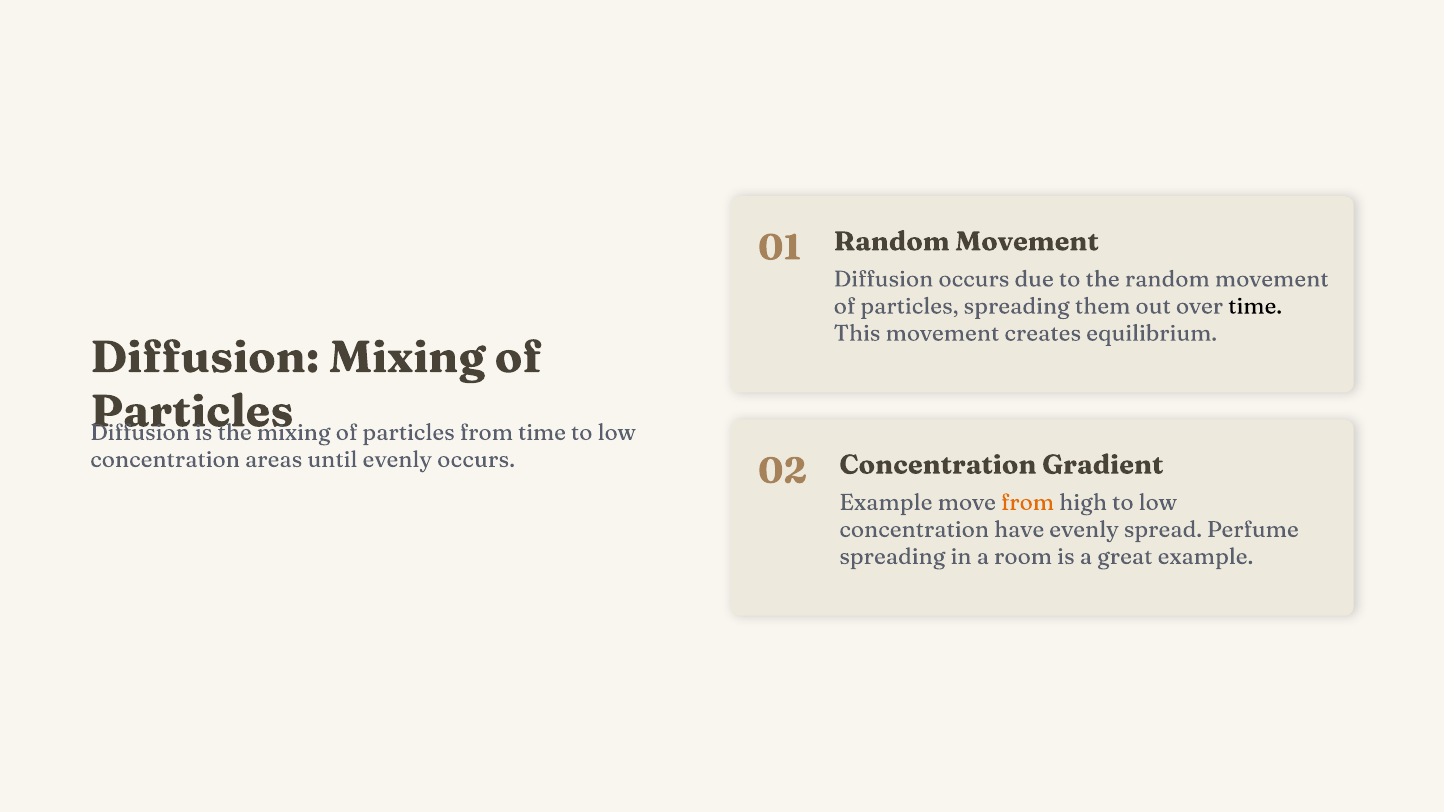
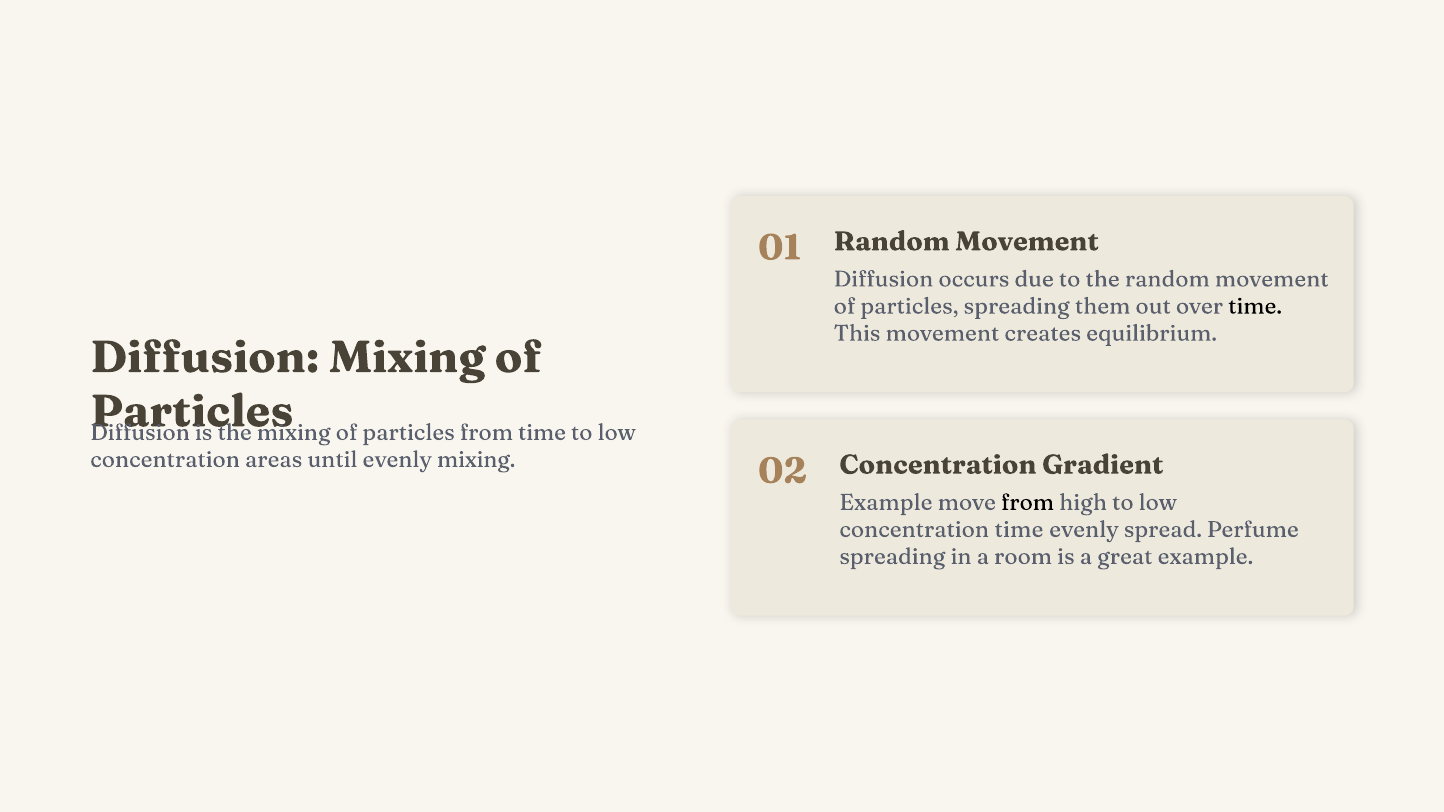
evenly occurs: occurs -> mixing
from at (1028, 502) colour: orange -> black
concentration have: have -> time
